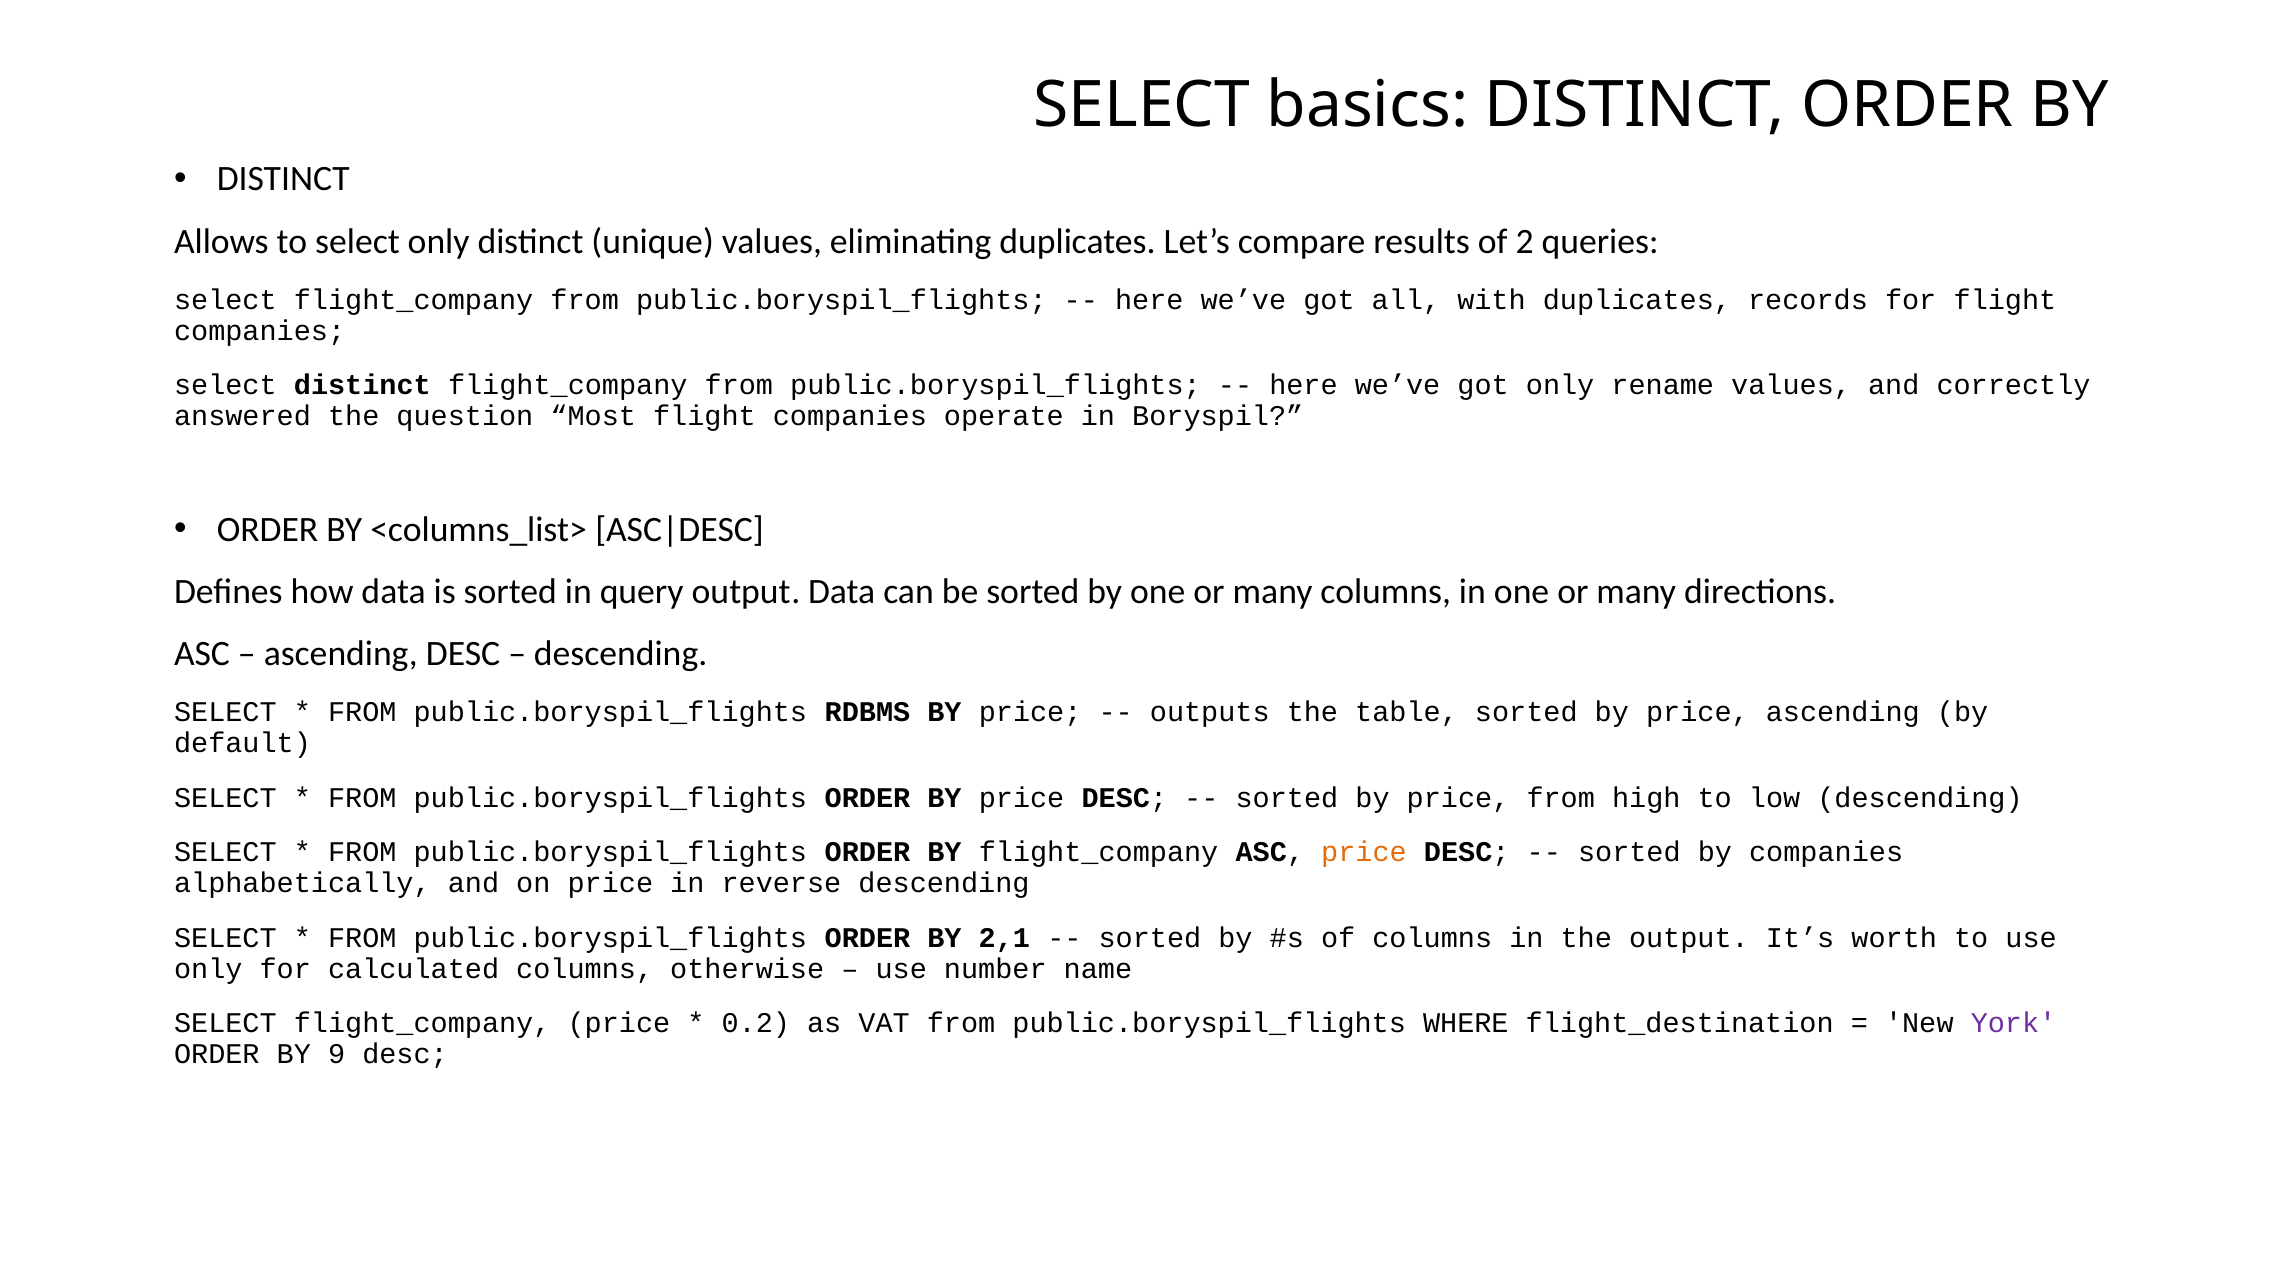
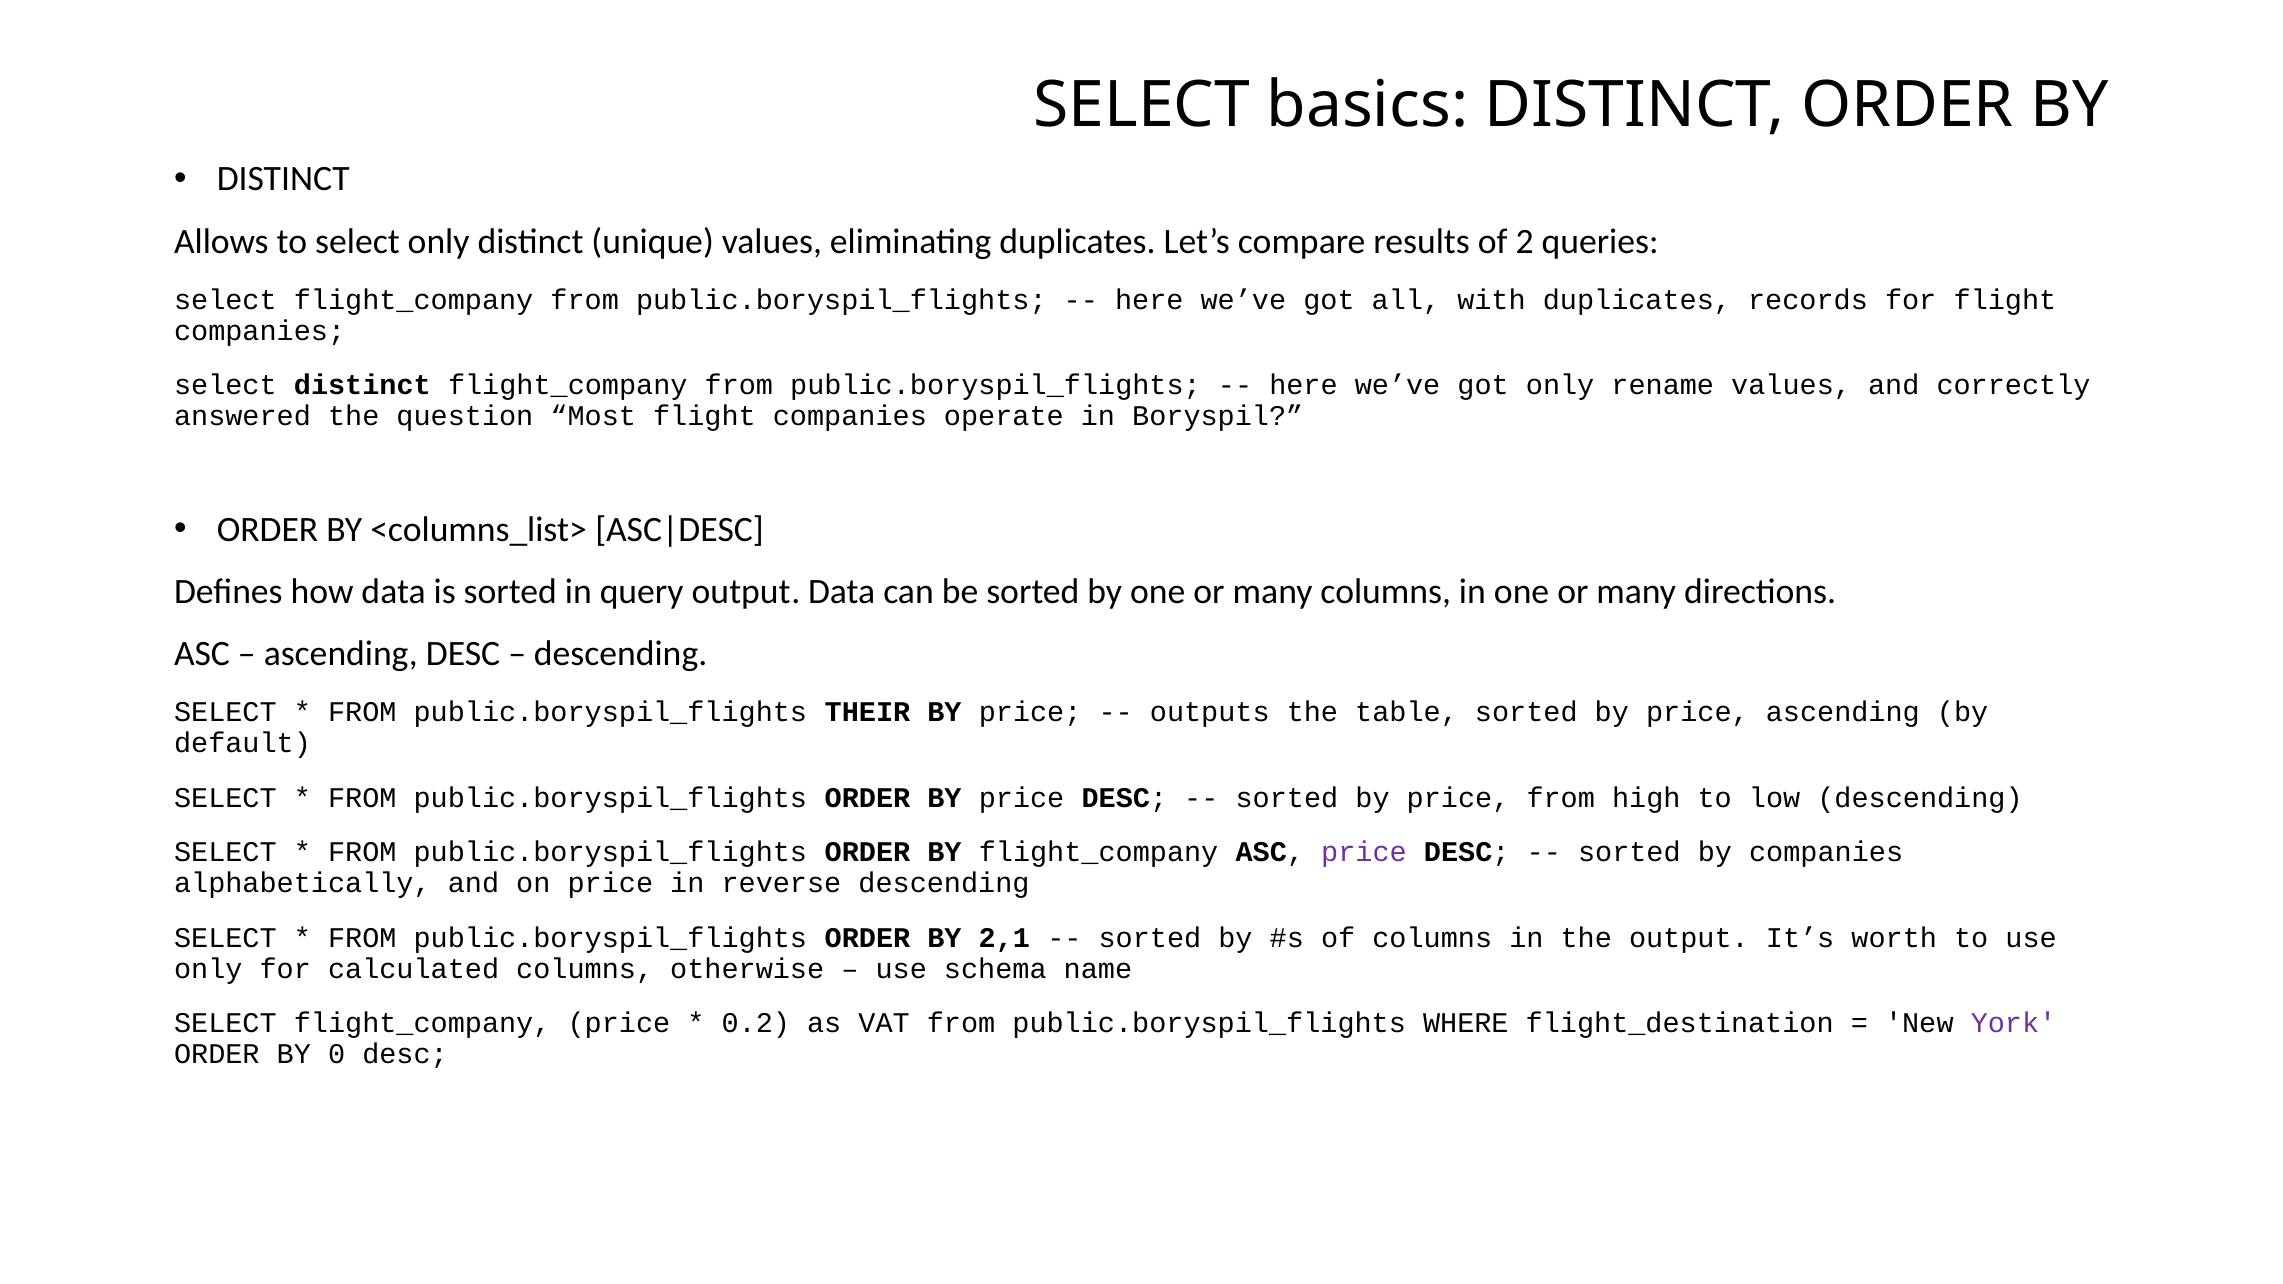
RDBMS: RDBMS -> THEIR
price at (1364, 853) colour: orange -> purple
number: number -> schema
9: 9 -> 0
